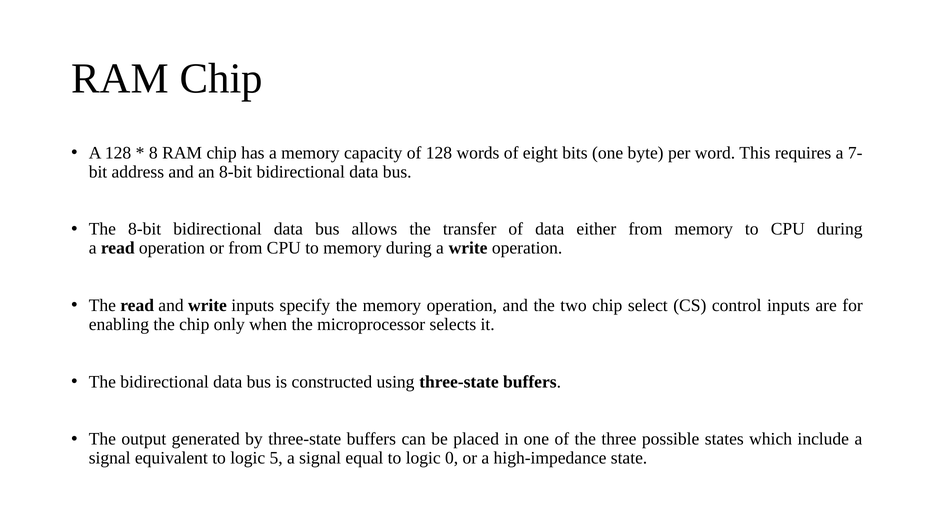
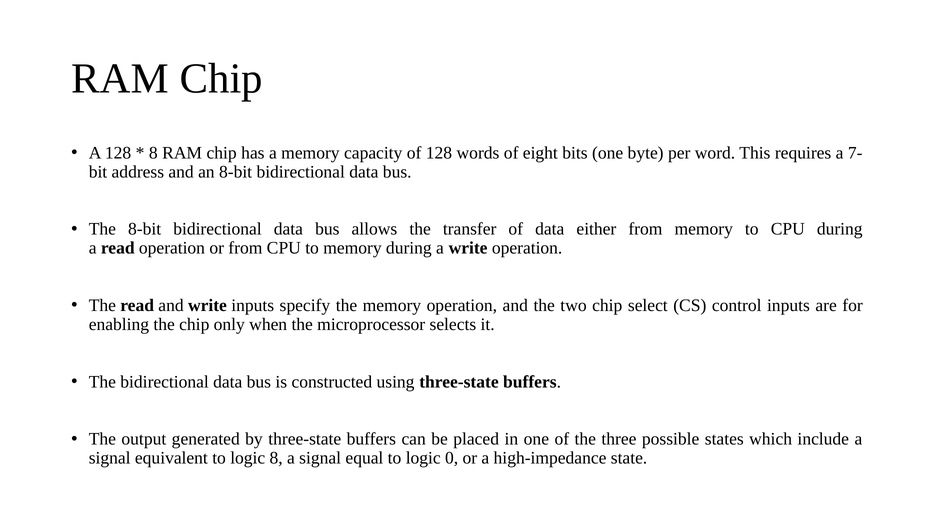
logic 5: 5 -> 8
